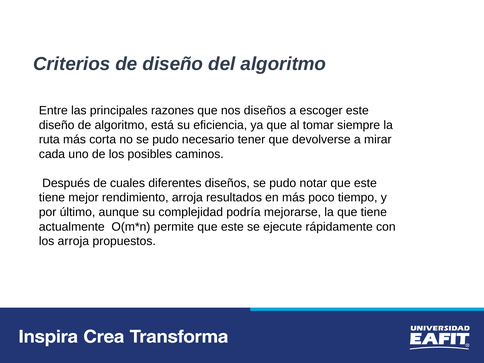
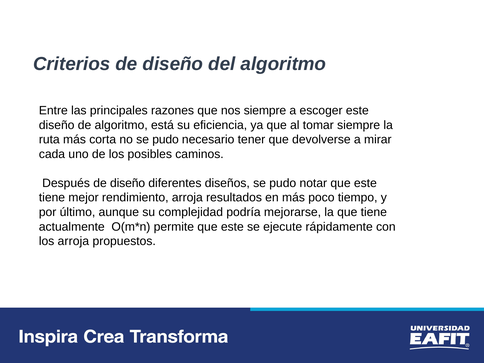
nos diseños: diseños -> siempre
Después de cuales: cuales -> diseño
